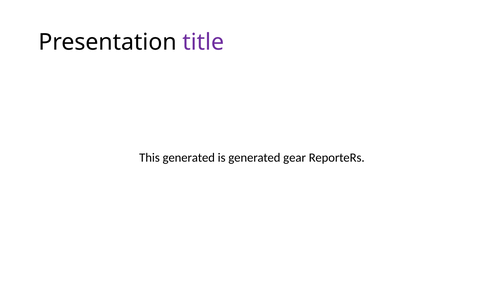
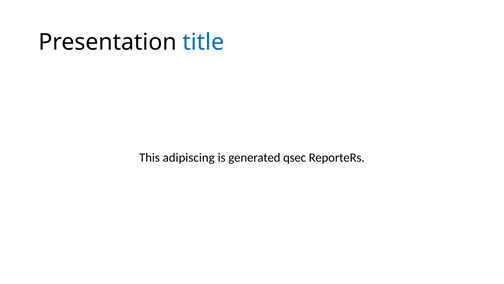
title colour: purple -> blue
This generated: generated -> adipiscing
gear: gear -> qsec
